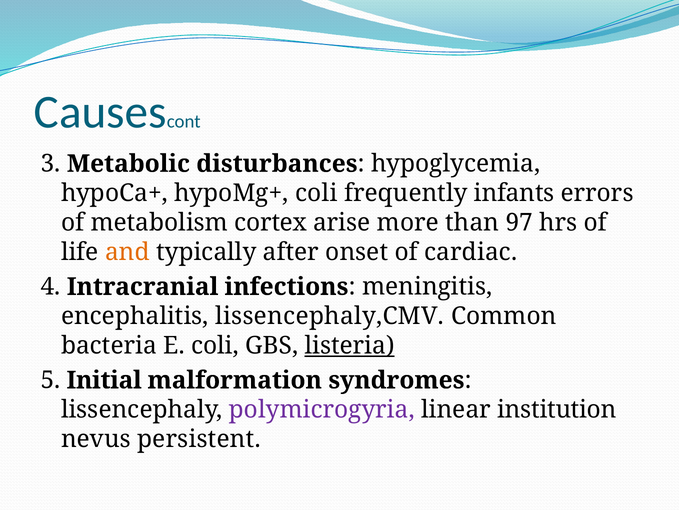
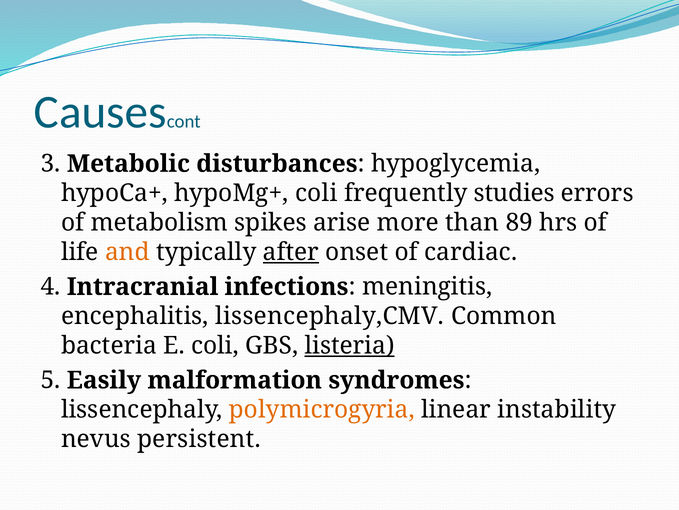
infants: infants -> studies
cortex: cortex -> spikes
97: 97 -> 89
after underline: none -> present
Initial: Initial -> Easily
polymicrogyria colour: purple -> orange
institution: institution -> instability
